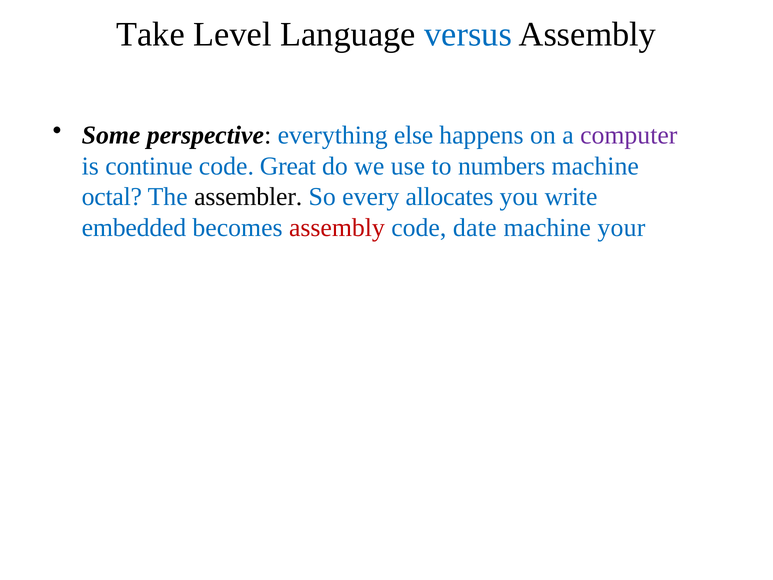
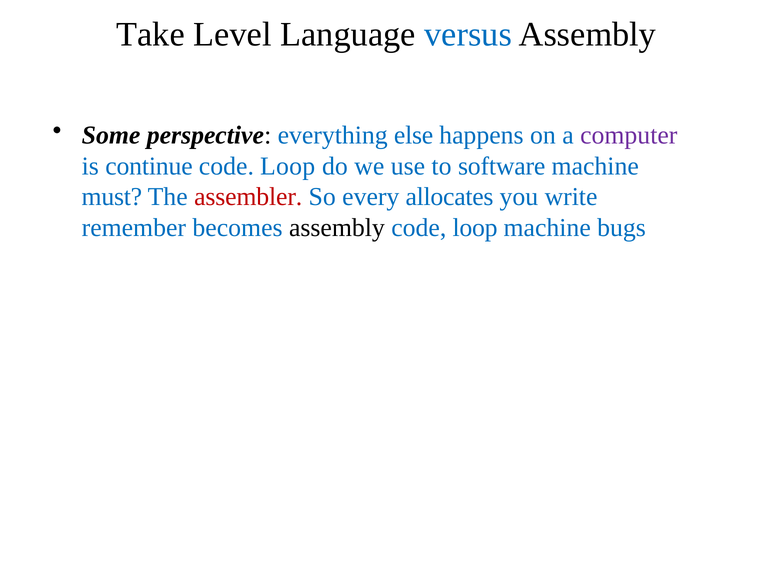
Great at (288, 166): Great -> Loop
numbers: numbers -> software
octal: octal -> must
assembler colour: black -> red
embedded: embedded -> remember
assembly at (337, 228) colour: red -> black
date at (475, 228): date -> loop
your: your -> bugs
